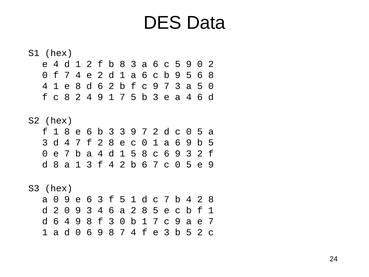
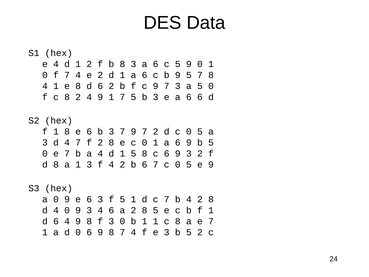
9 0 2: 2 -> 1
5 6: 6 -> 7
e a 4: 4 -> 6
3 3: 3 -> 7
2 at (56, 210): 2 -> 4
b 1 7: 7 -> 1
9 at (178, 221): 9 -> 8
